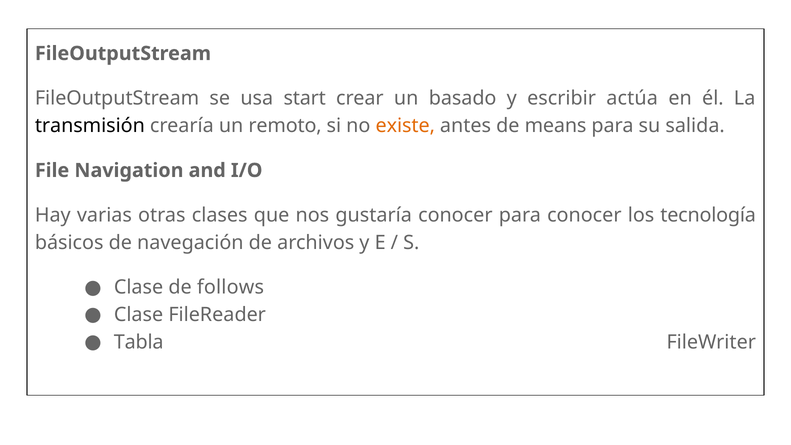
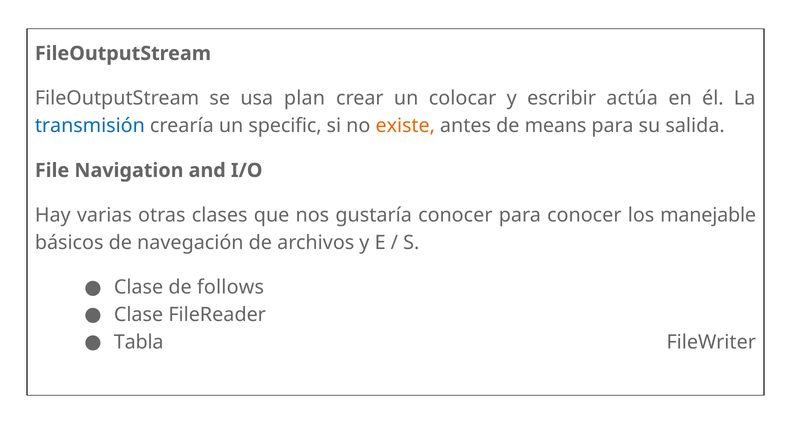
start: start -> plan
basado: basado -> colocar
transmisión colour: black -> blue
remoto: remoto -> specific
tecnología: tecnología -> manejable
